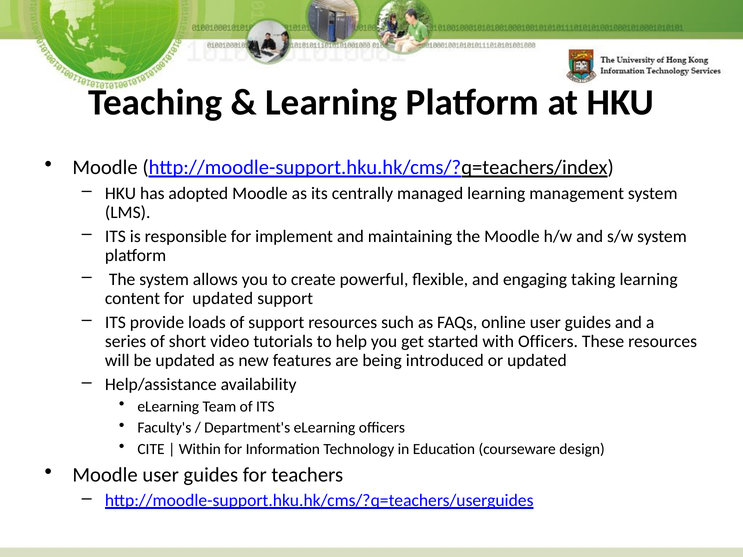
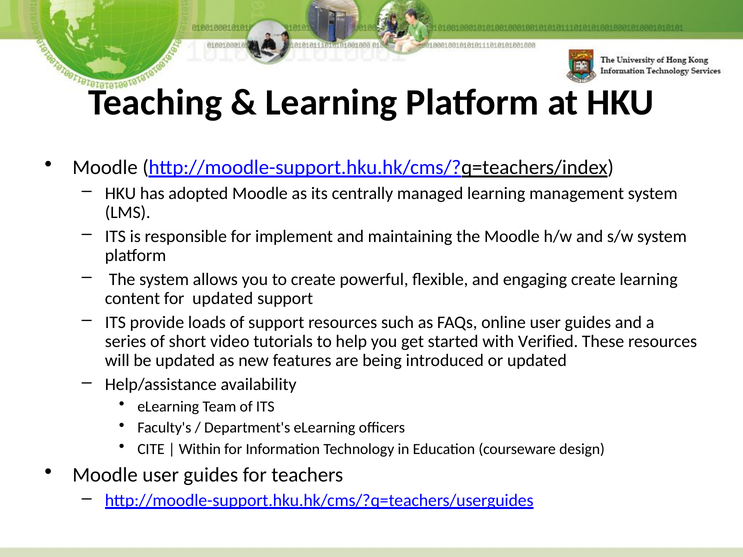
engaging taking: taking -> create
with Officers: Officers -> Verified
